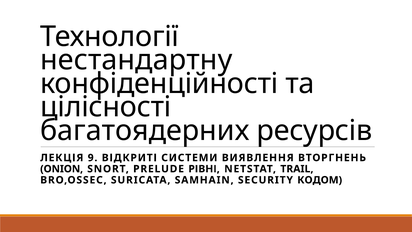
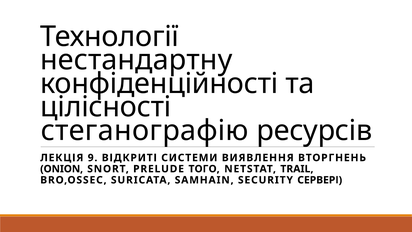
багатоядерних: багатоядерних -> стеганографію
РІВНІ: РІВНІ -> ТОГО
КОДОМ: КОДОМ -> СЕРВЕРІ
